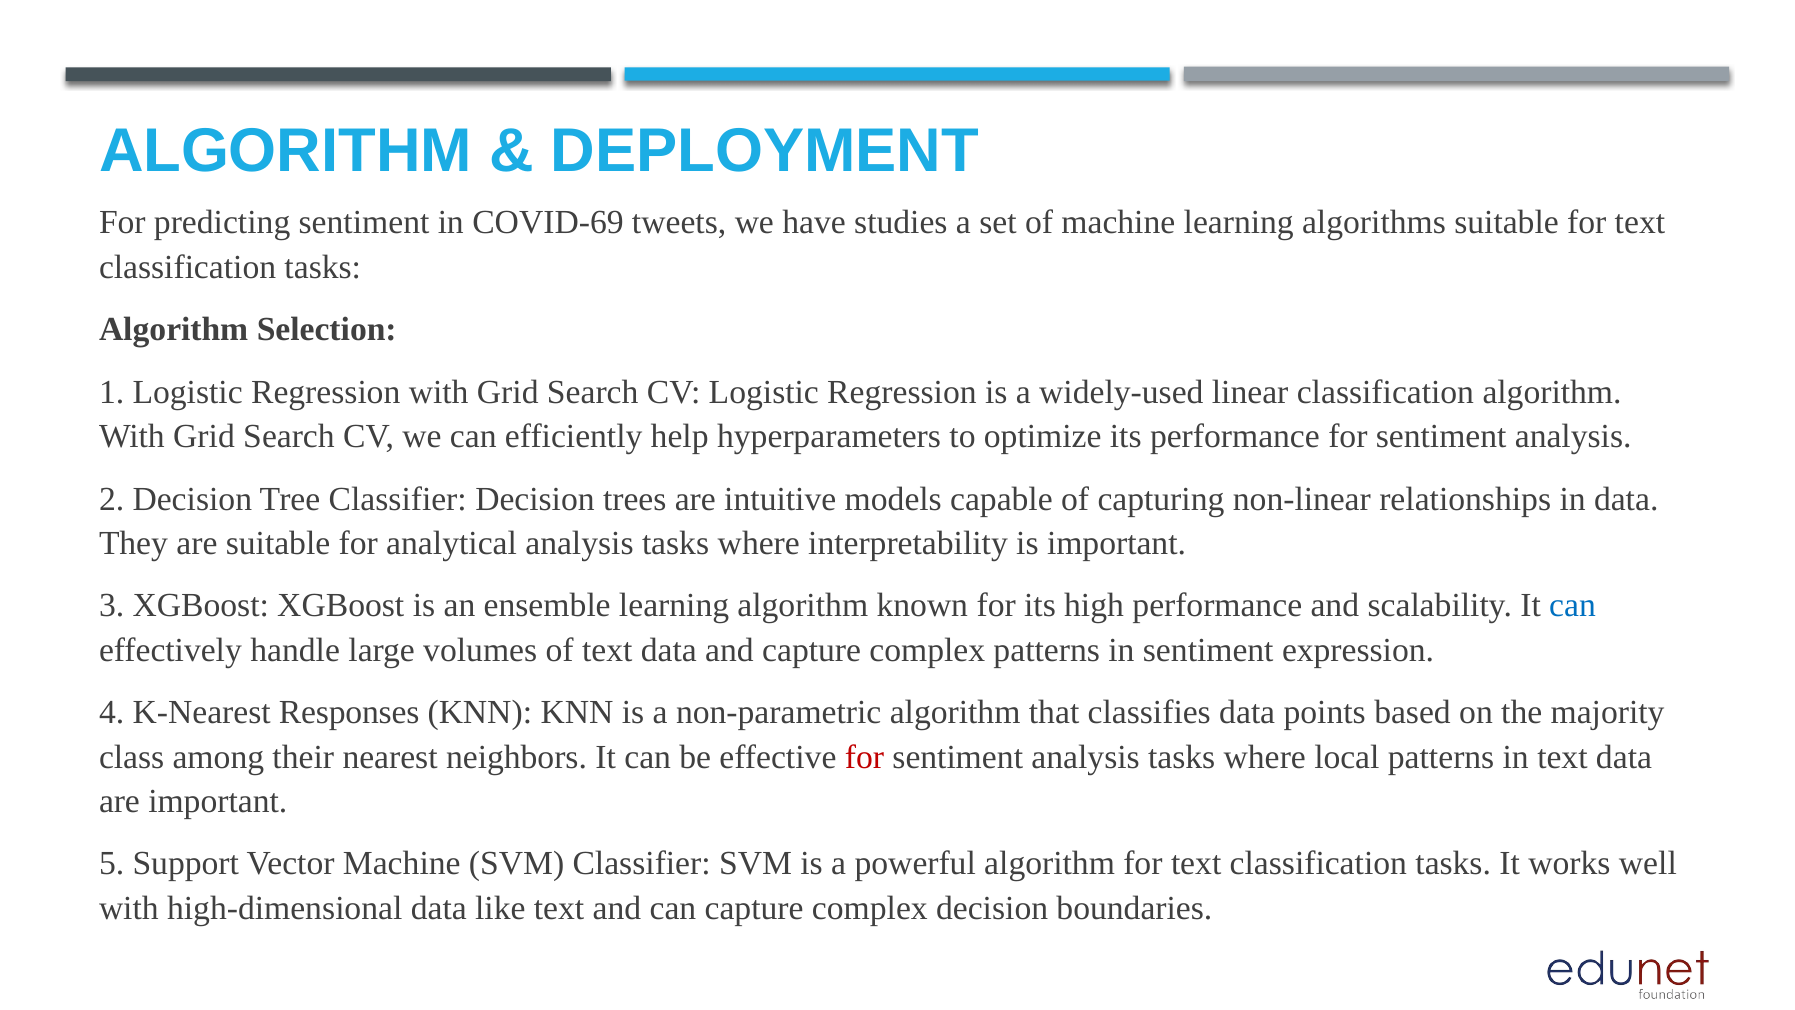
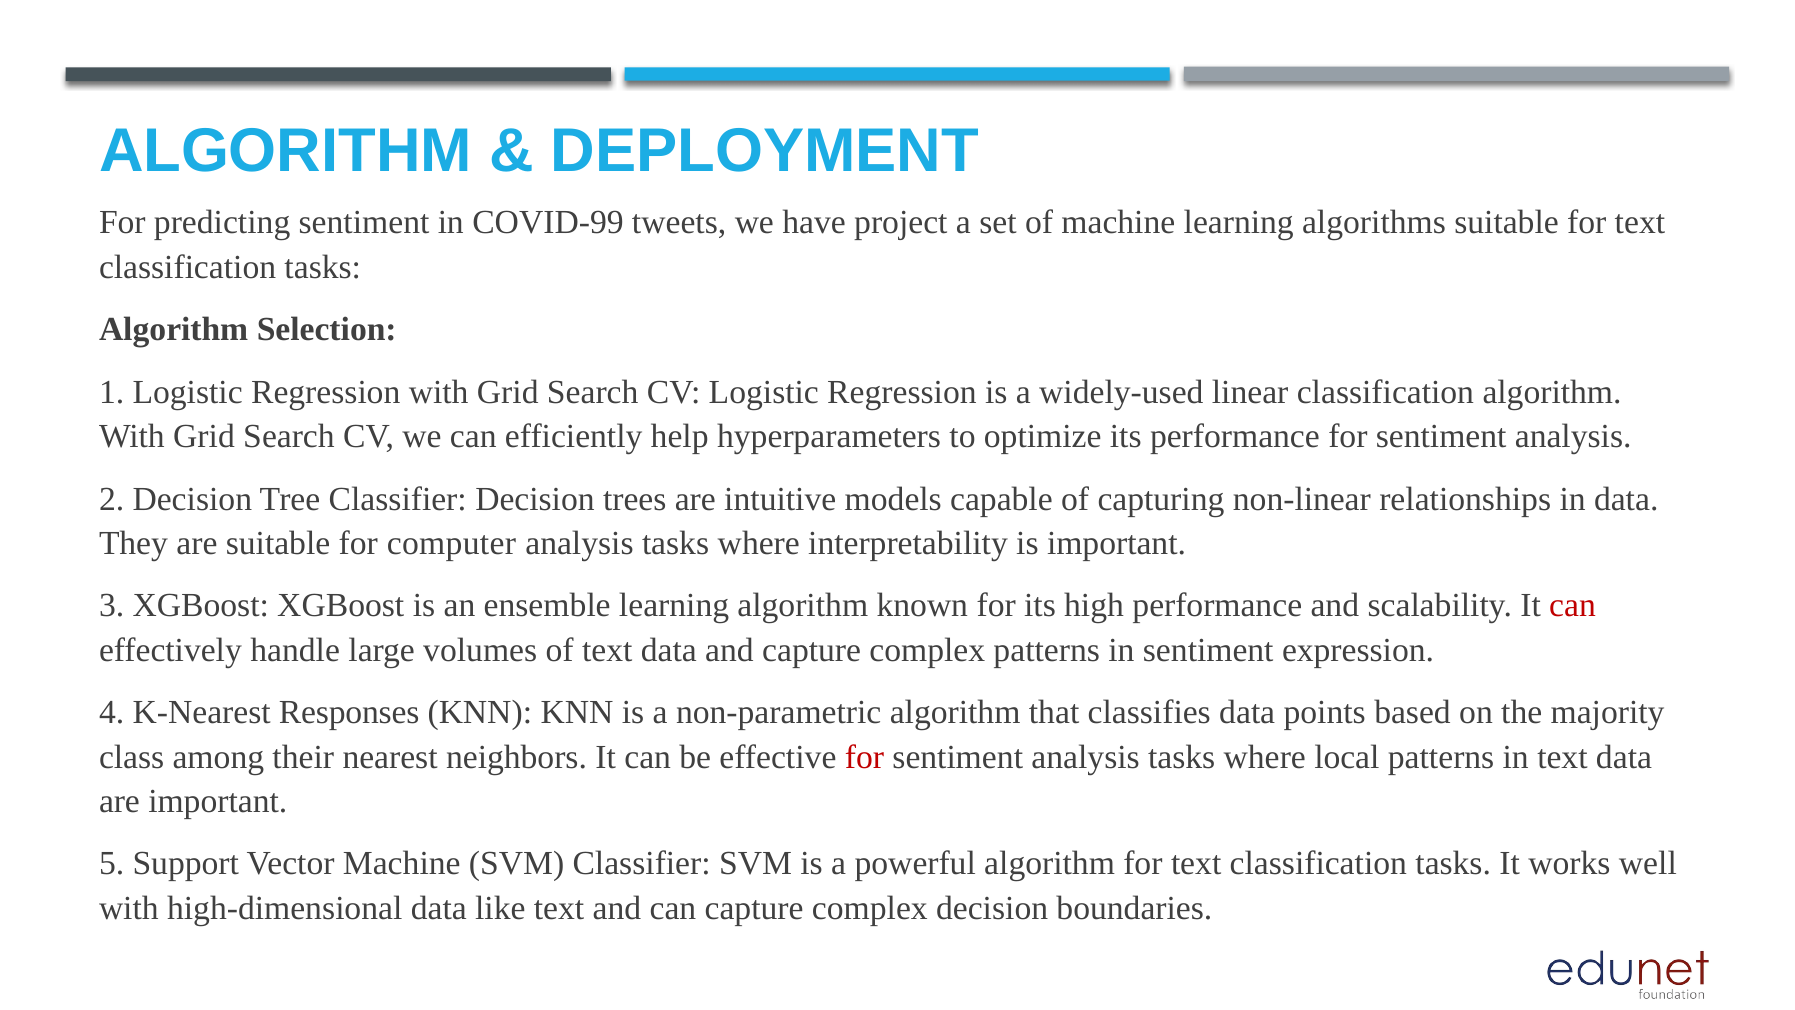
COVID-69: COVID-69 -> COVID-99
studies: studies -> project
analytical: analytical -> computer
can at (1573, 606) colour: blue -> red
